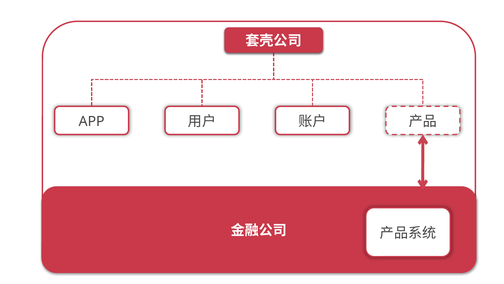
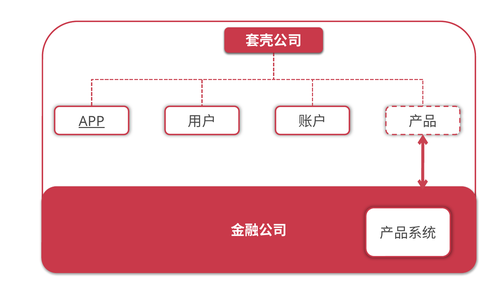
APP underline: none -> present
